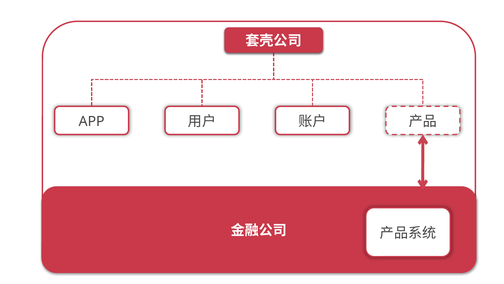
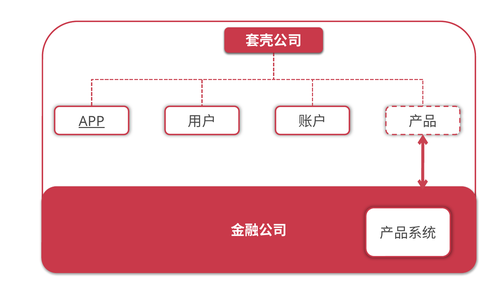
APP underline: none -> present
